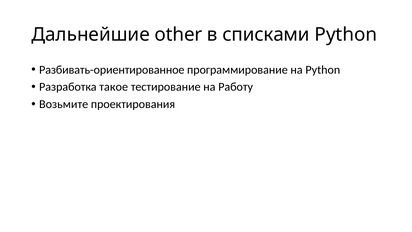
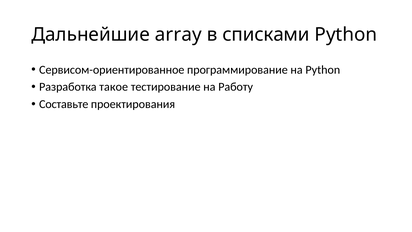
other: other -> array
Разбивать-ориентированное: Разбивать-ориентированное -> Сервисом-ориентированное
Возьмите: Возьмите -> Составьте
